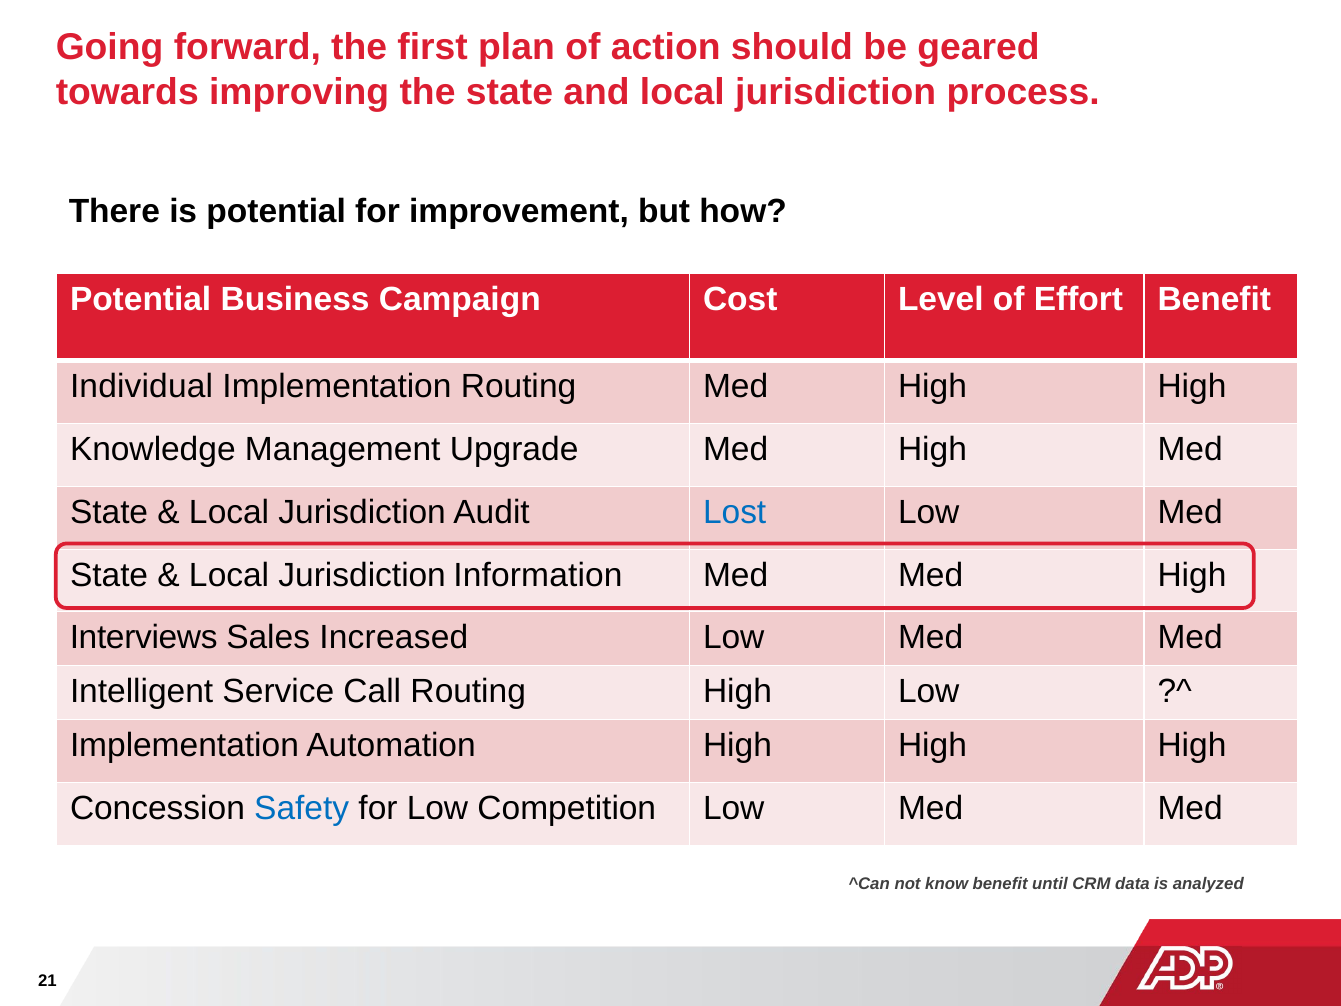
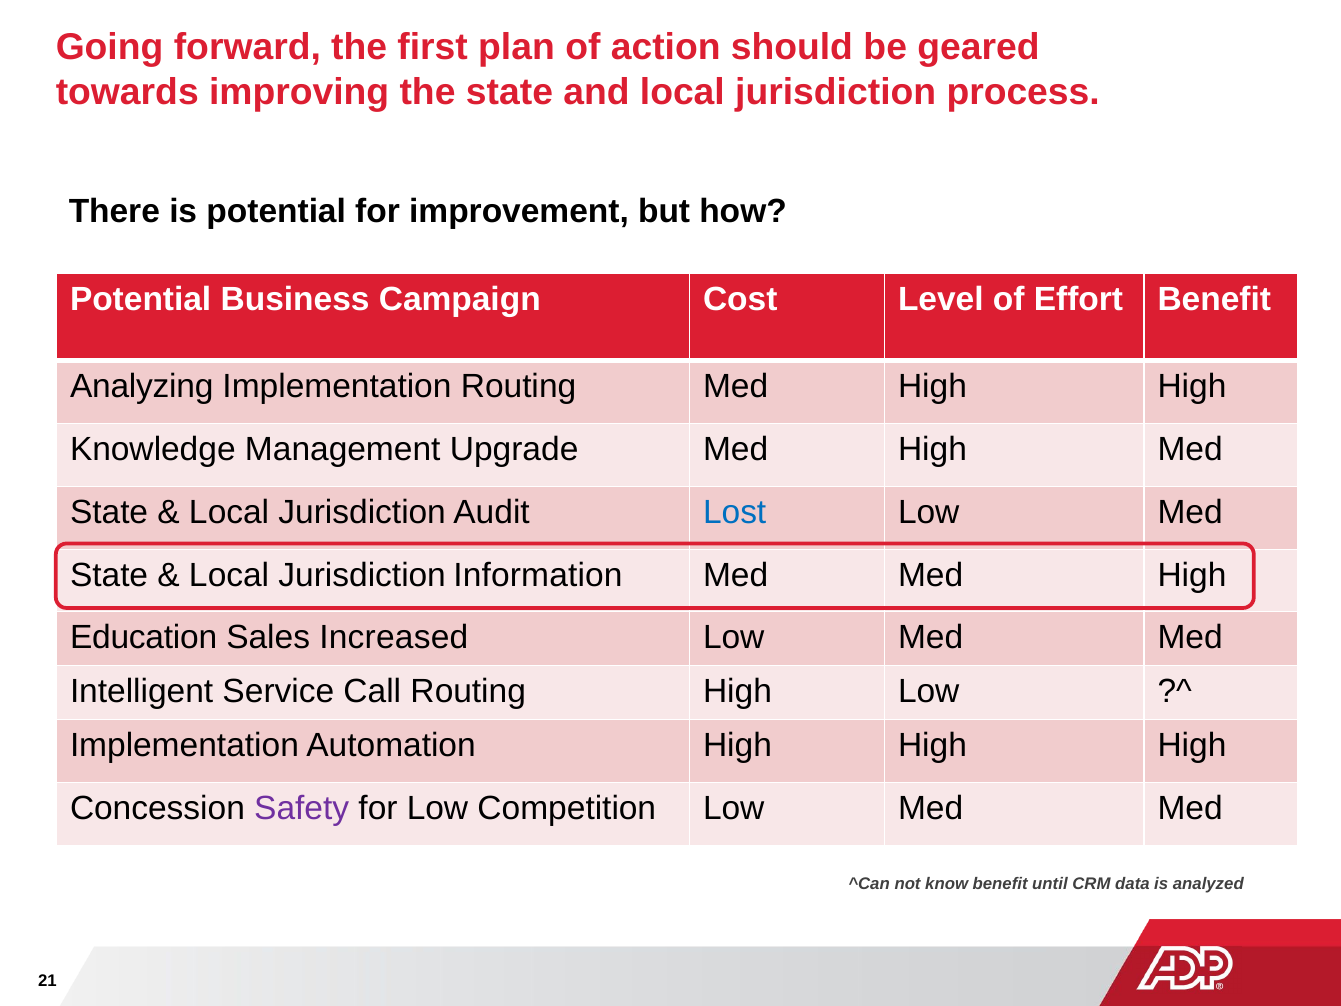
Individual: Individual -> Analyzing
Interviews: Interviews -> Education
Safety colour: blue -> purple
